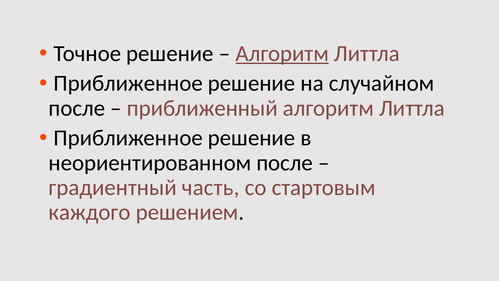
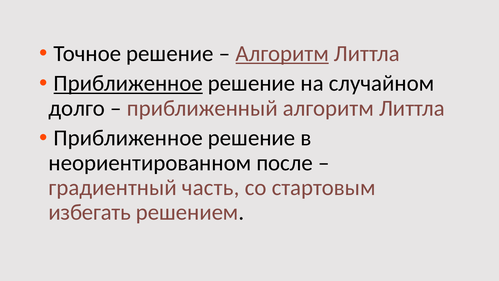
Приближенное at (128, 83) underline: none -> present
после at (77, 108): после -> долго
каждого: каждого -> избегать
